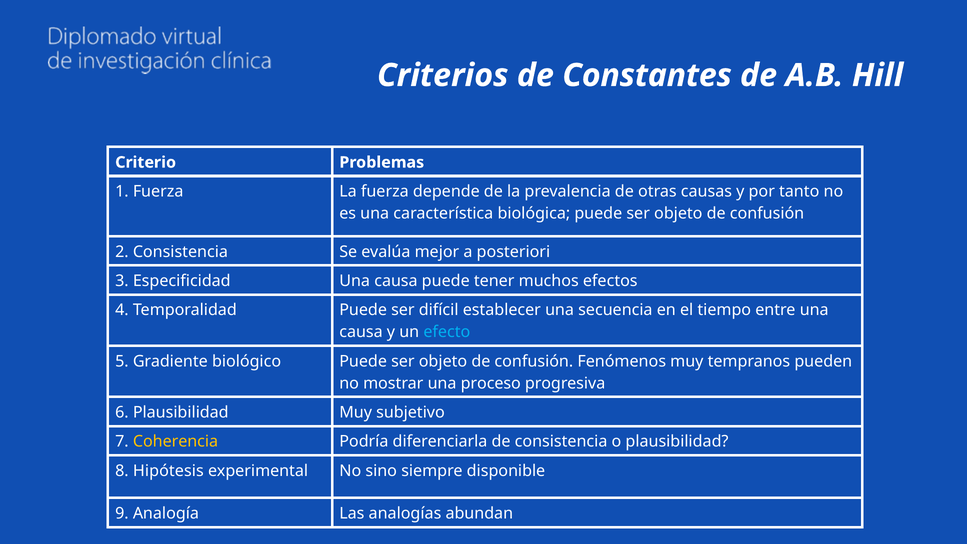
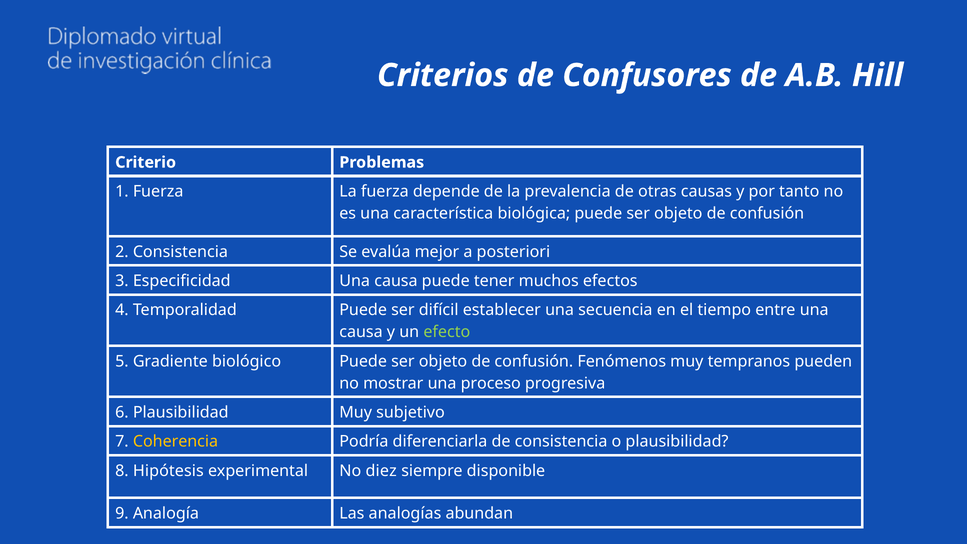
Constantes: Constantes -> Confusores
efecto colour: light blue -> light green
sino: sino -> diez
